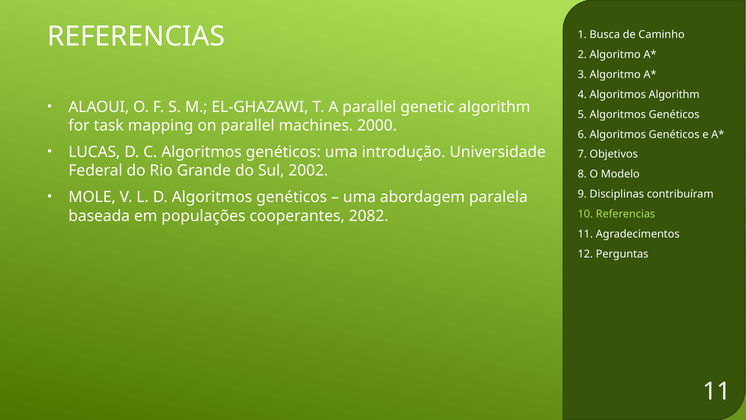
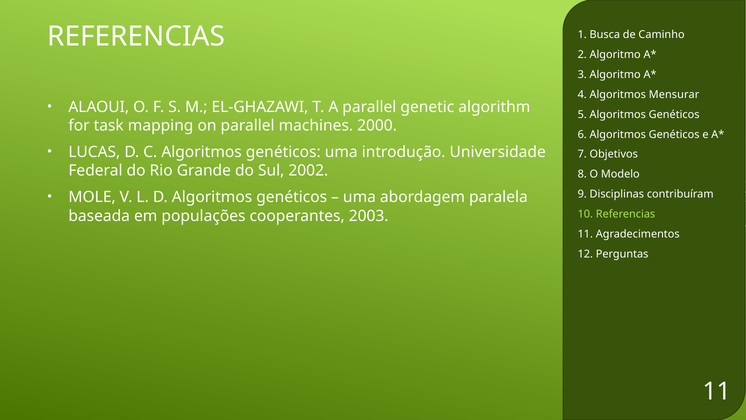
Algoritmos Algorithm: Algorithm -> Mensurar
2082: 2082 -> 2003
